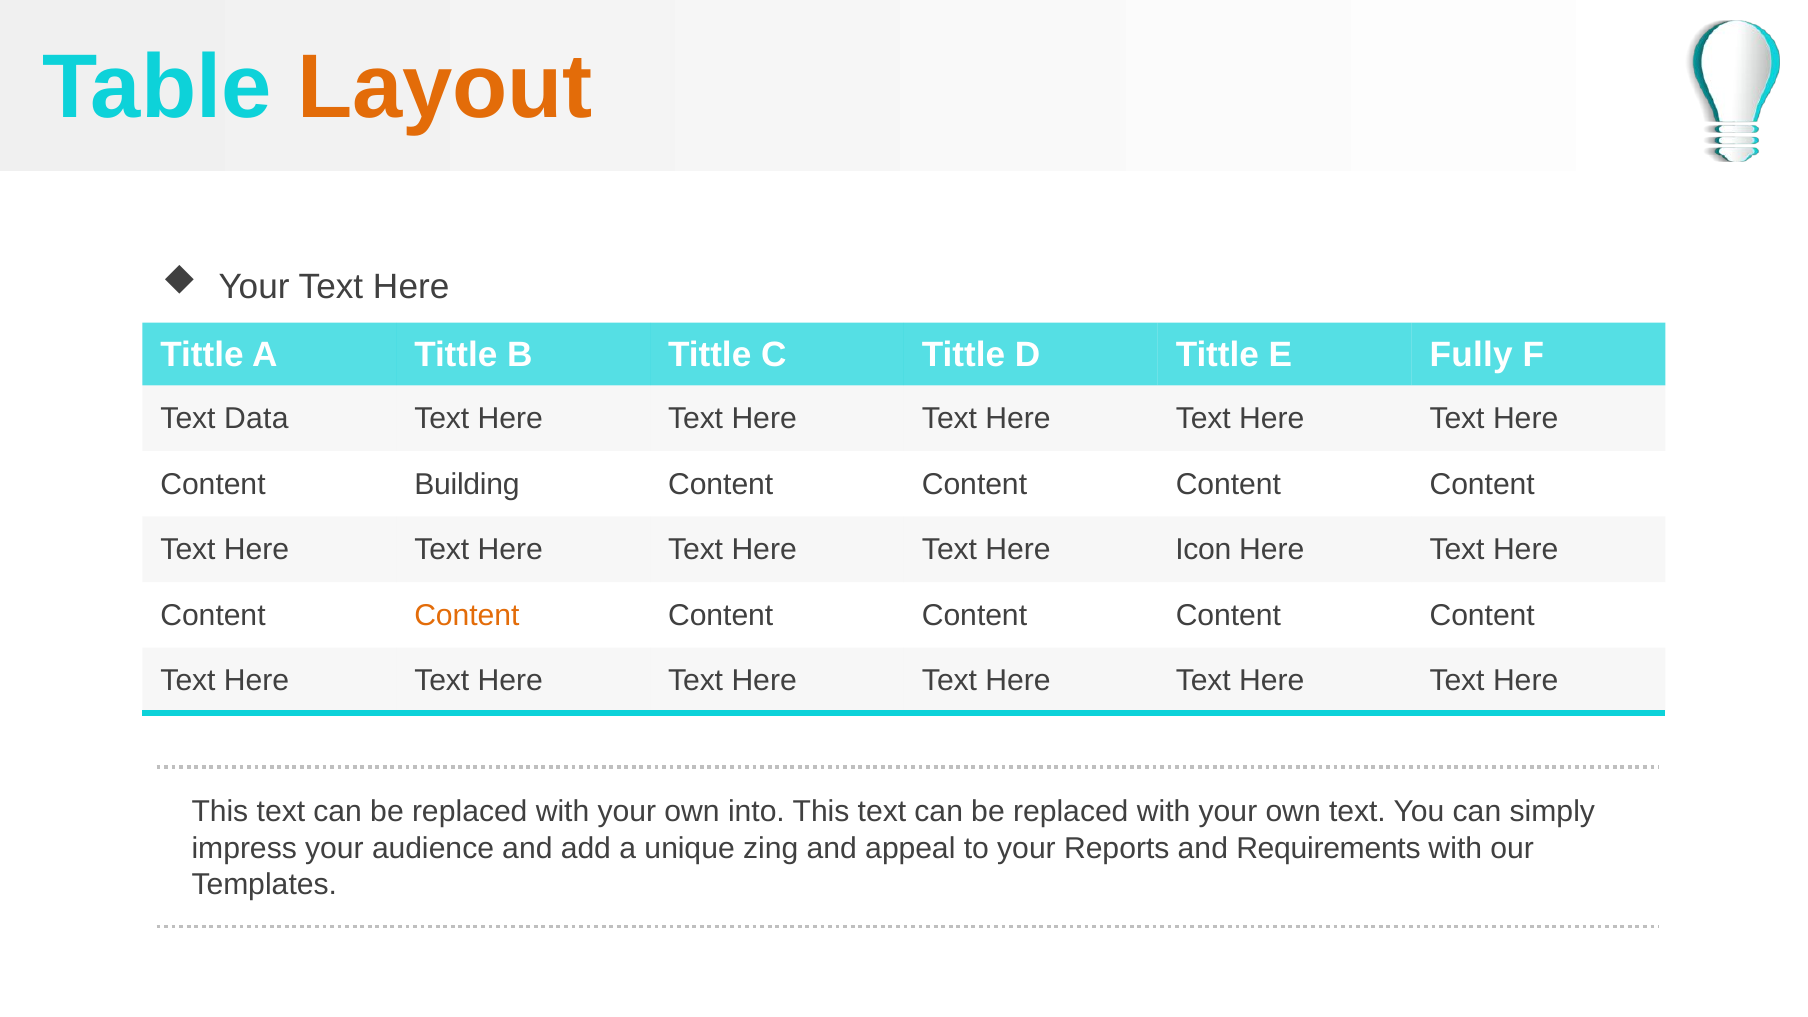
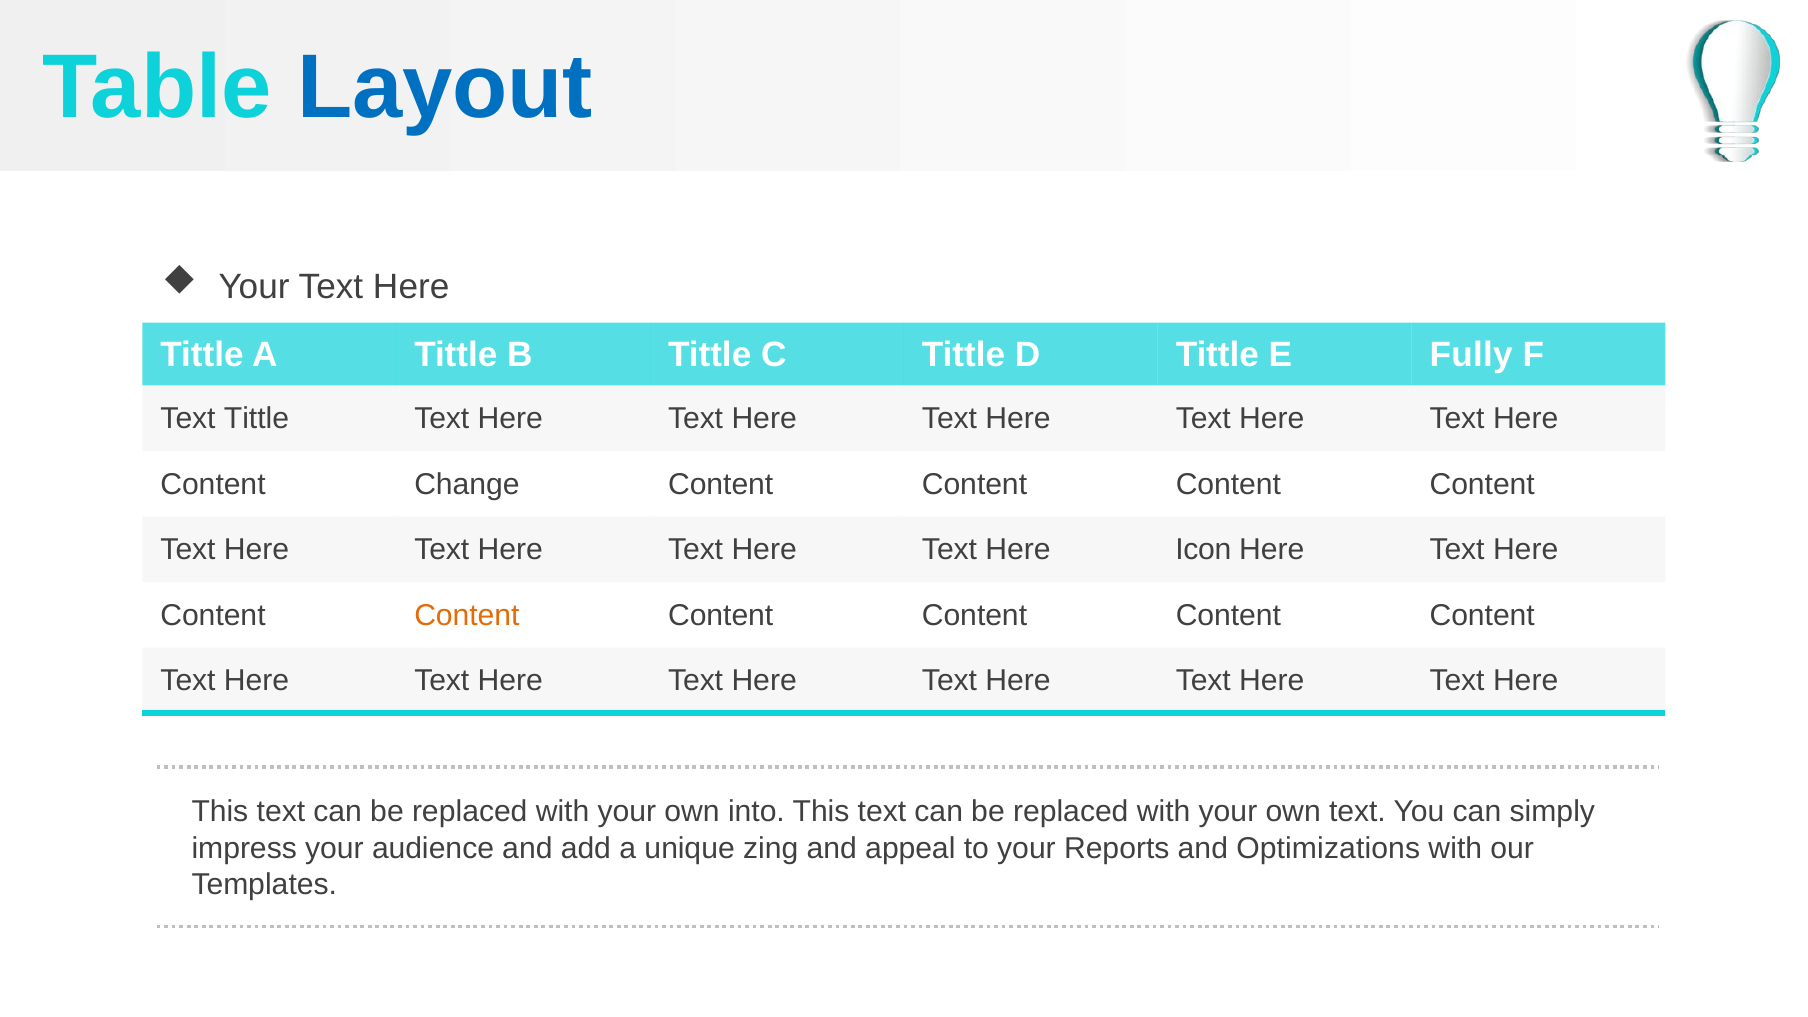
Layout colour: orange -> blue
Text Data: Data -> Tittle
Building: Building -> Change
Requirements: Requirements -> Optimizations
